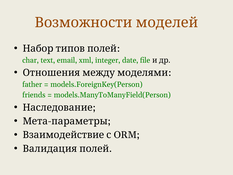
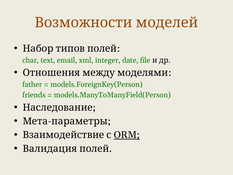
ORM underline: none -> present
